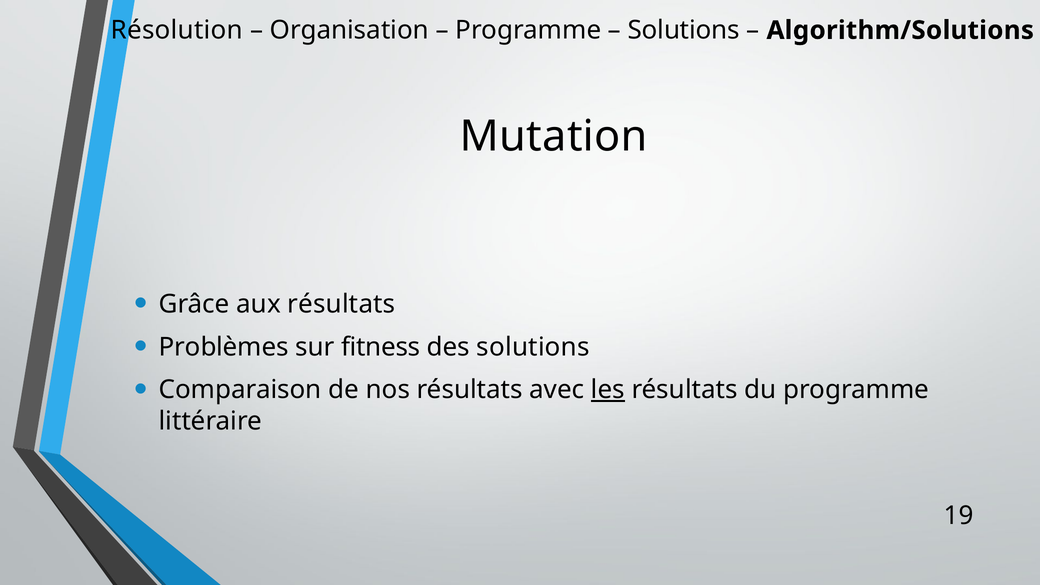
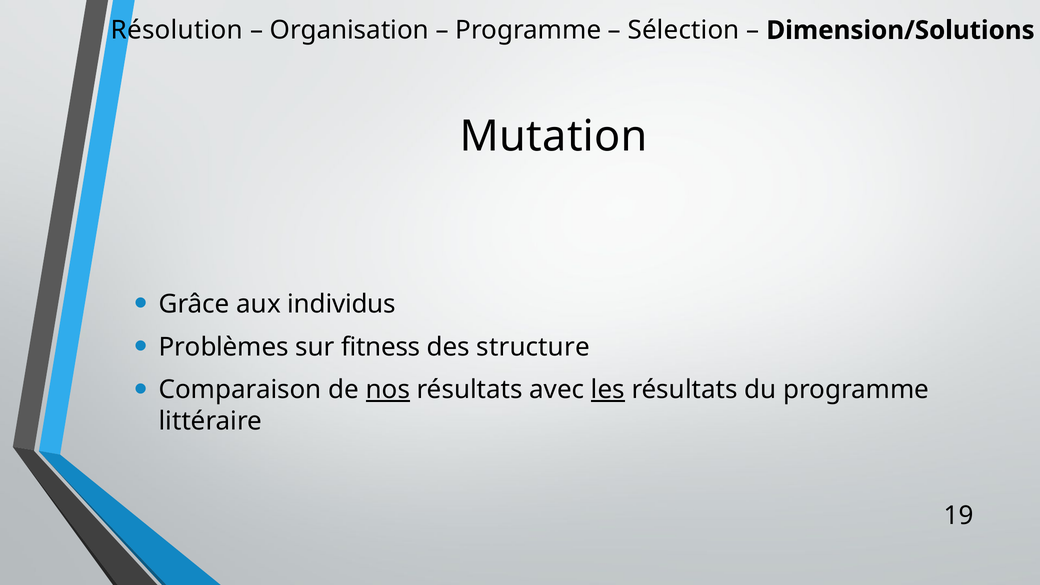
Solutions at (684, 30): Solutions -> Sélection
Algorithm/Solutions: Algorithm/Solutions -> Dimension/Solutions
aux résultats: résultats -> individus
des solutions: solutions -> structure
nos underline: none -> present
